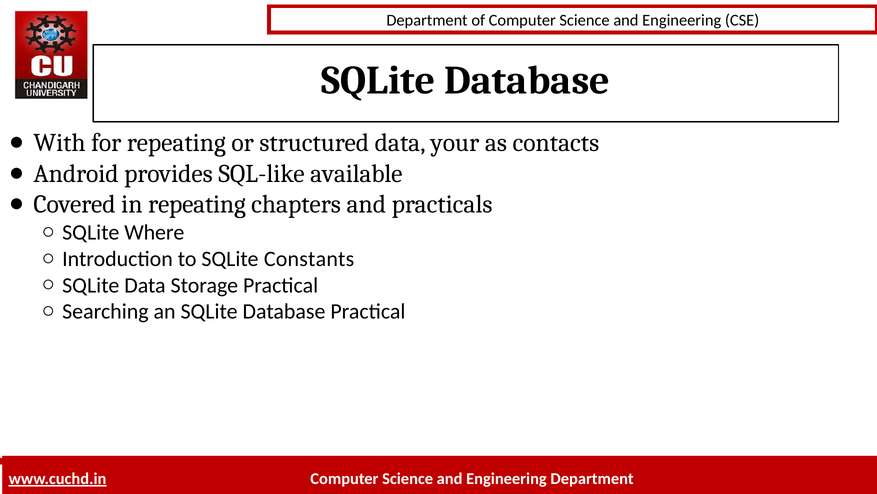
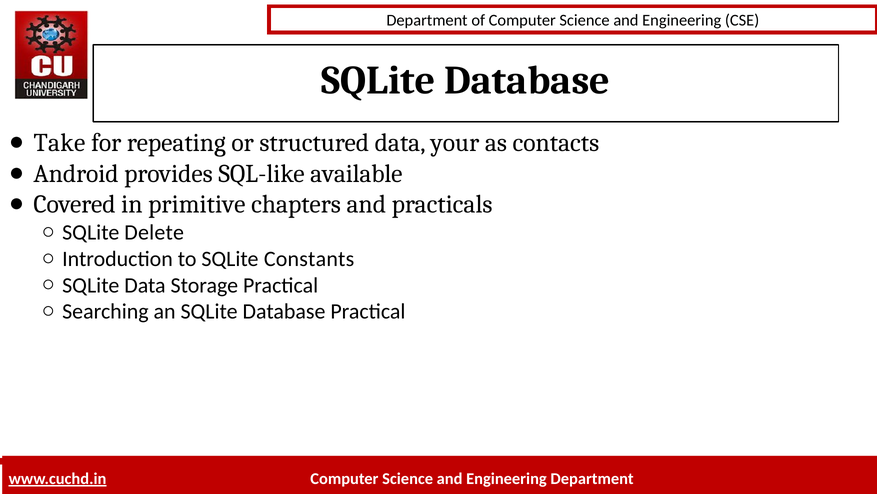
With: With -> Take
in repeating: repeating -> primitive
Where: Where -> Delete
